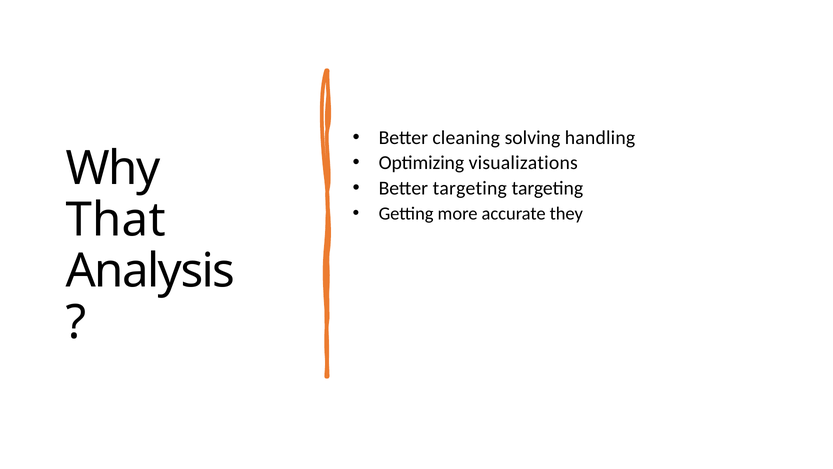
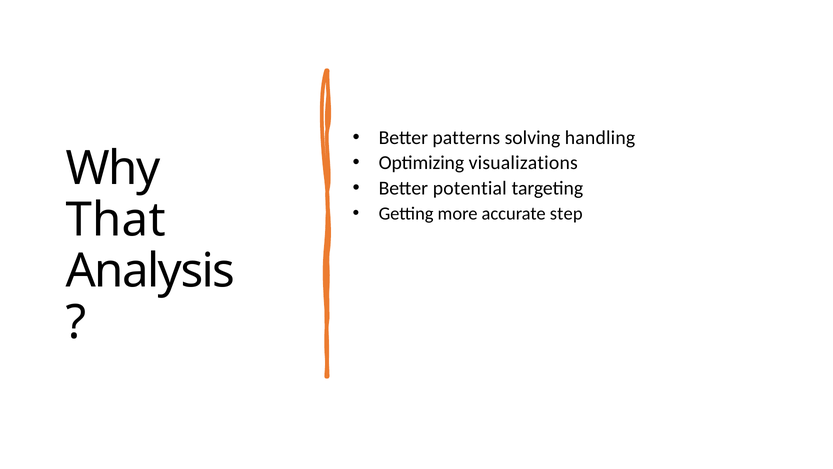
cleaning: cleaning -> patterns
Better targeting: targeting -> potential
they: they -> step
